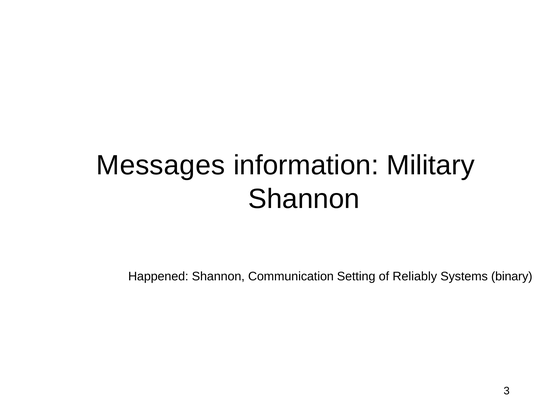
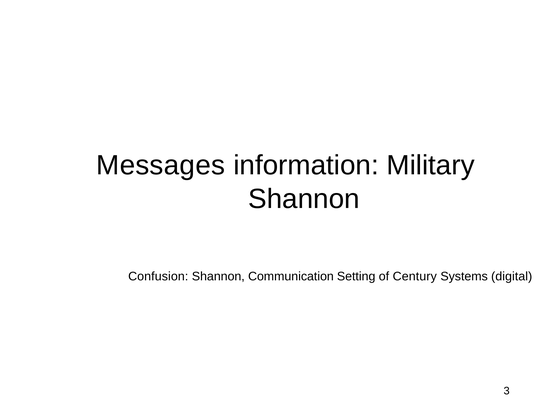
Happened: Happened -> Confusion
Reliably: Reliably -> Century
binary: binary -> digital
